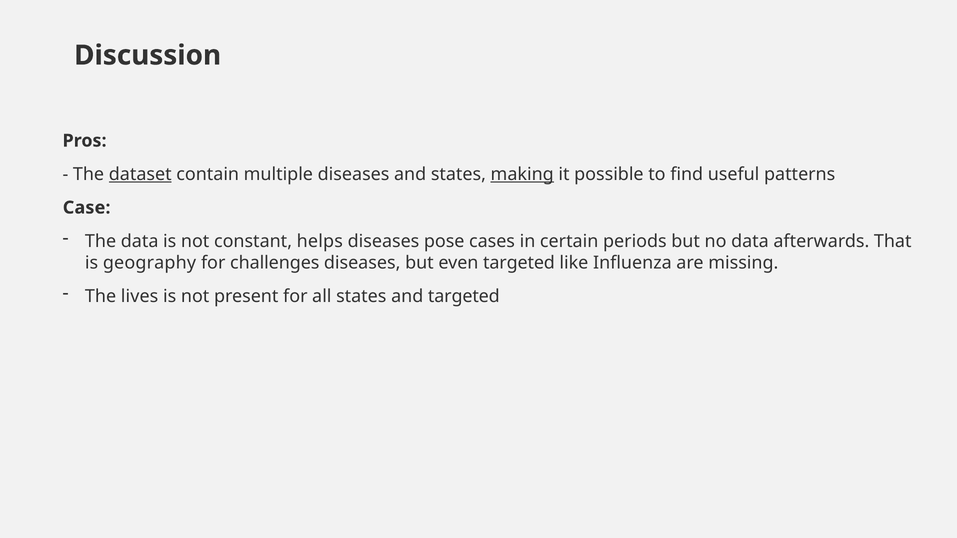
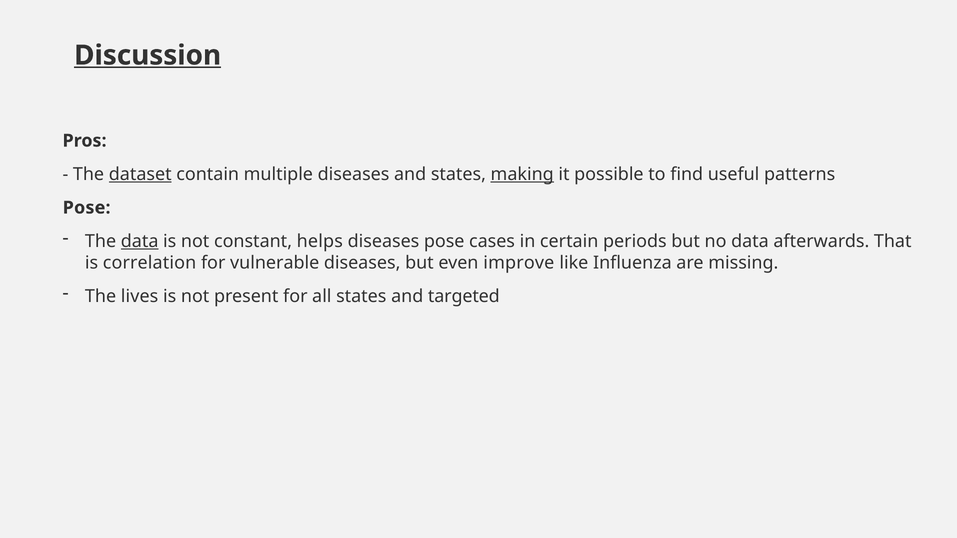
Discussion underline: none -> present
Case at (87, 208): Case -> Pose
data at (140, 241) underline: none -> present
geography: geography -> correlation
challenges: challenges -> vulnerable
even targeted: targeted -> improve
